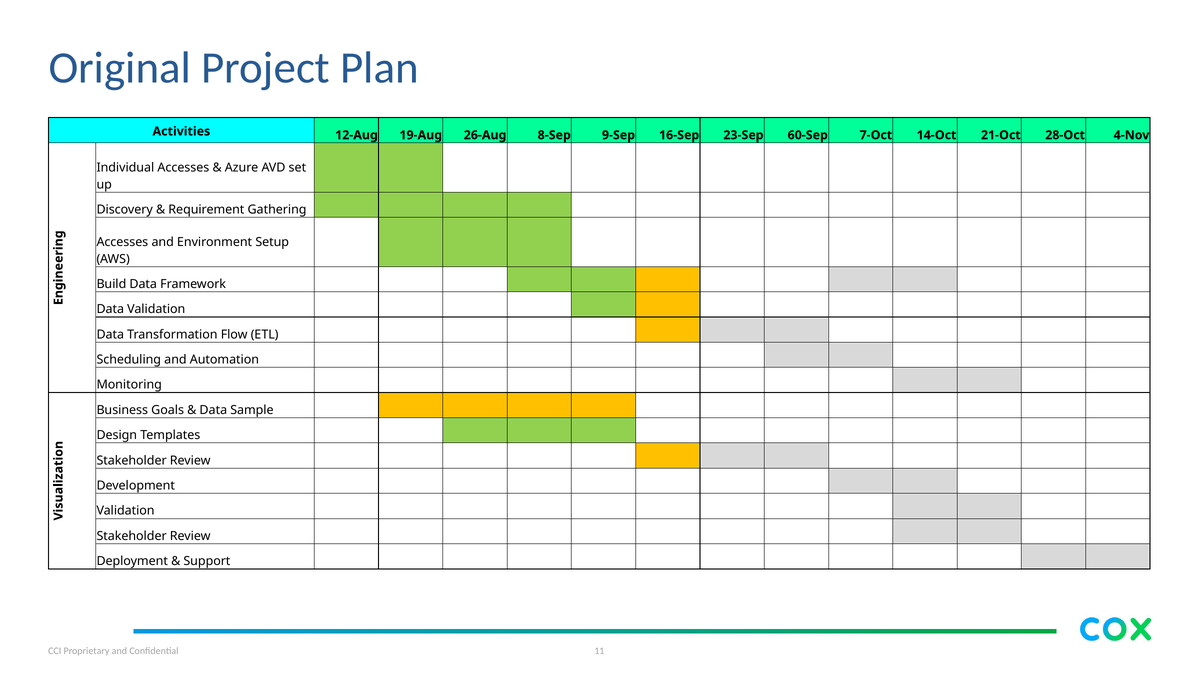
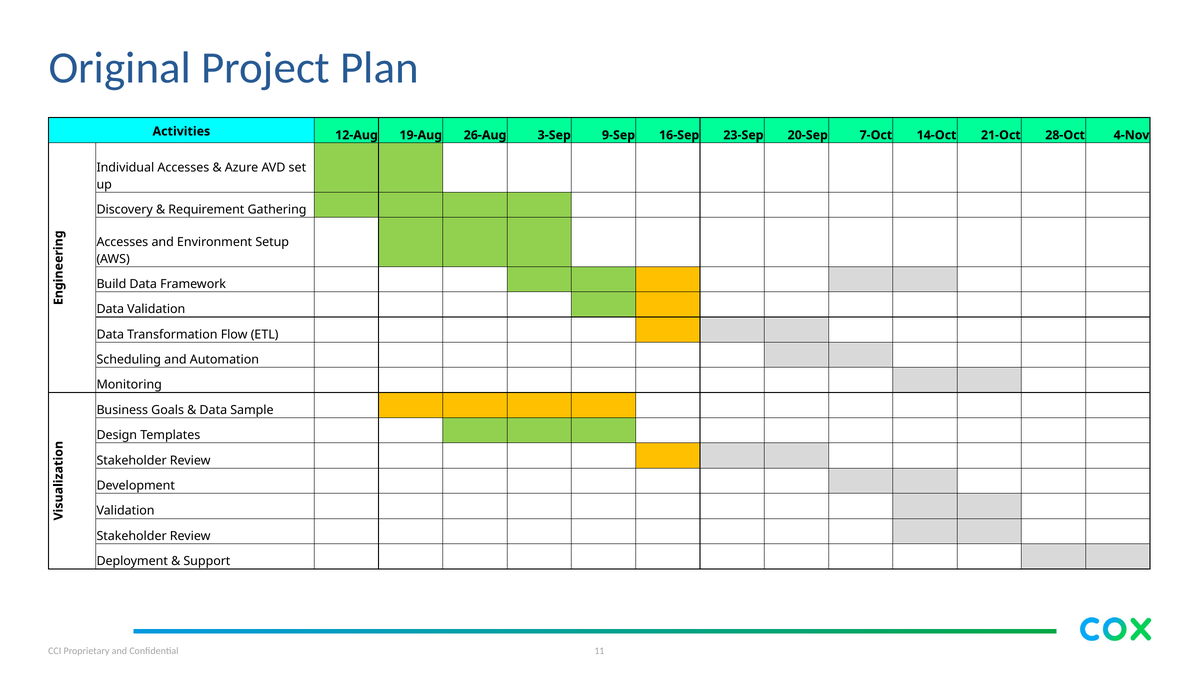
8-Sep: 8-Sep -> 3-Sep
60-Sep: 60-Sep -> 20-Sep
